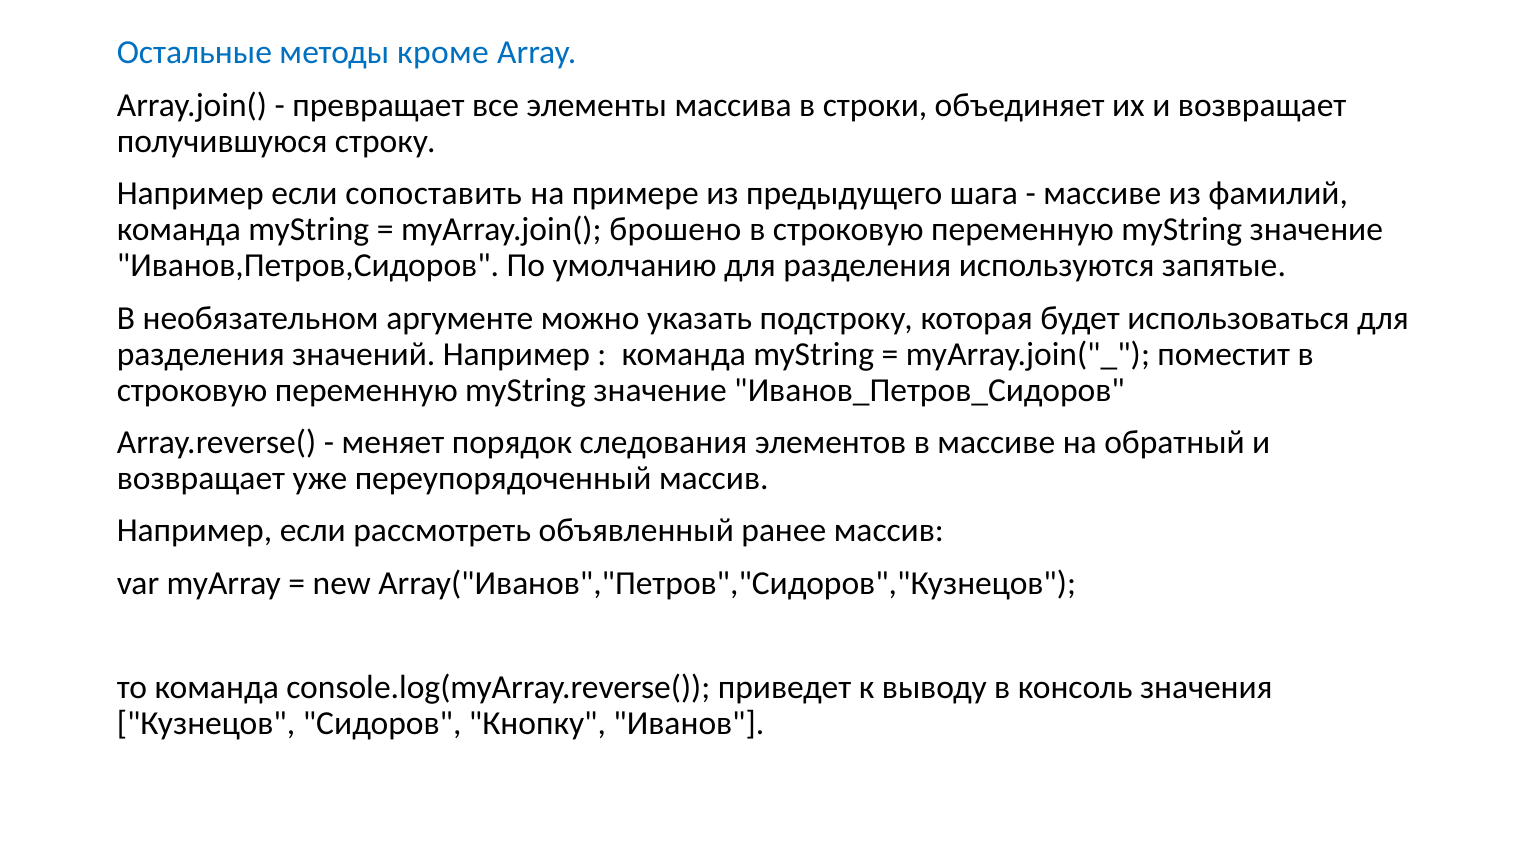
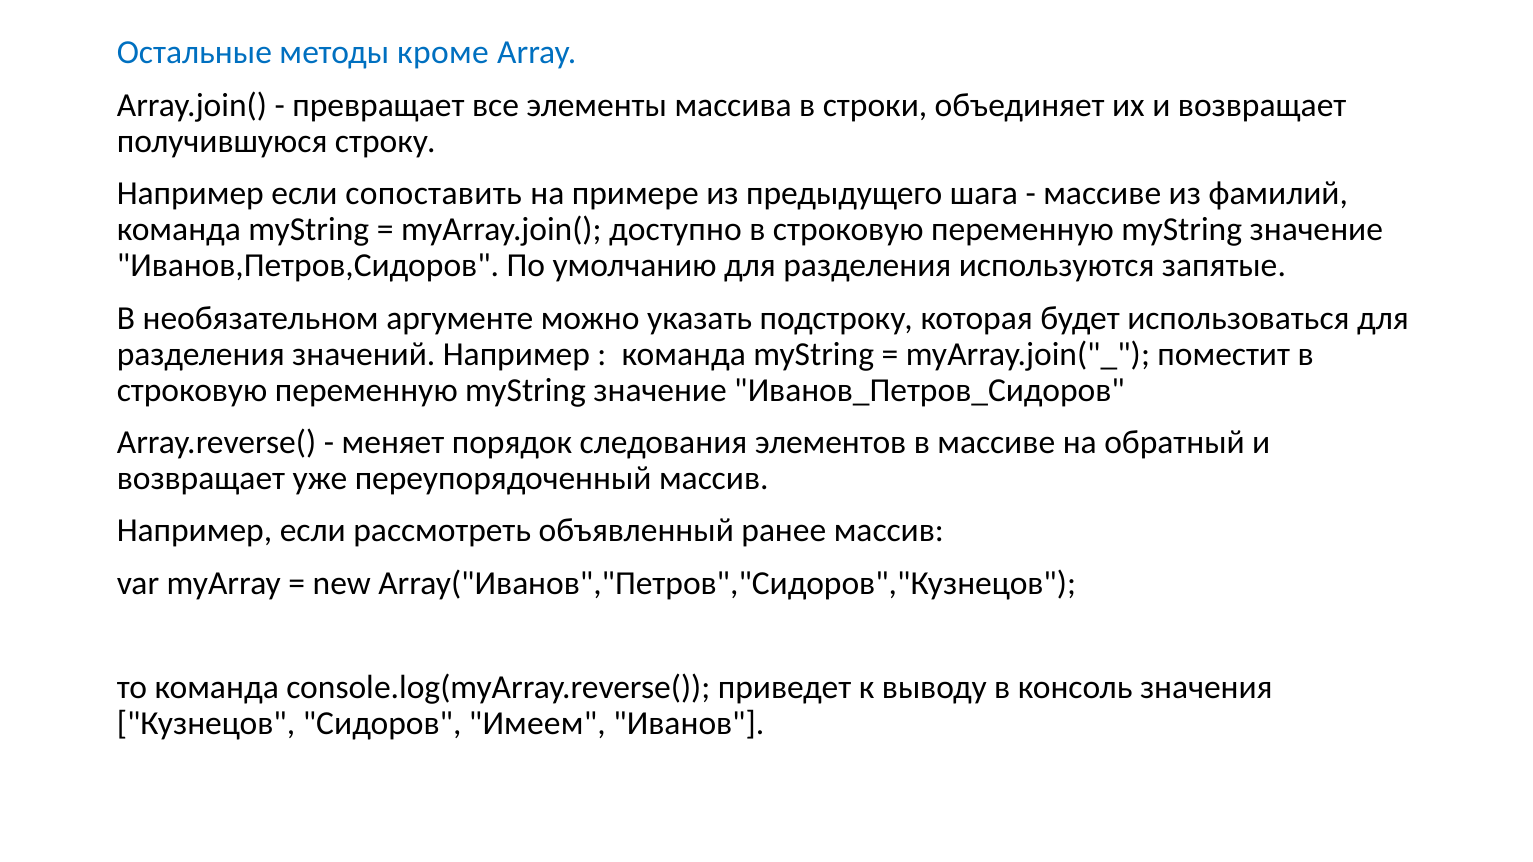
брошено: брошено -> доступно
Кнопку: Кнопку -> Имеем
